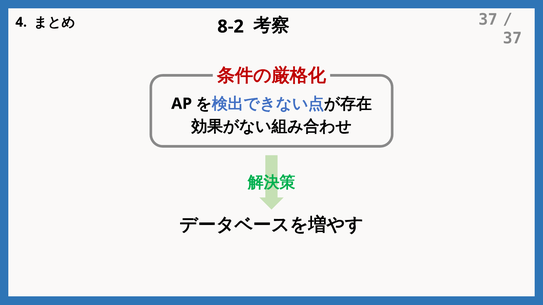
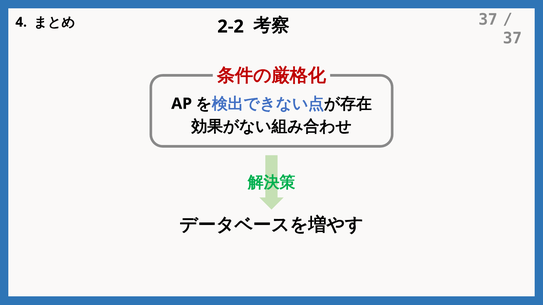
8-2: 8-2 -> 2-2
